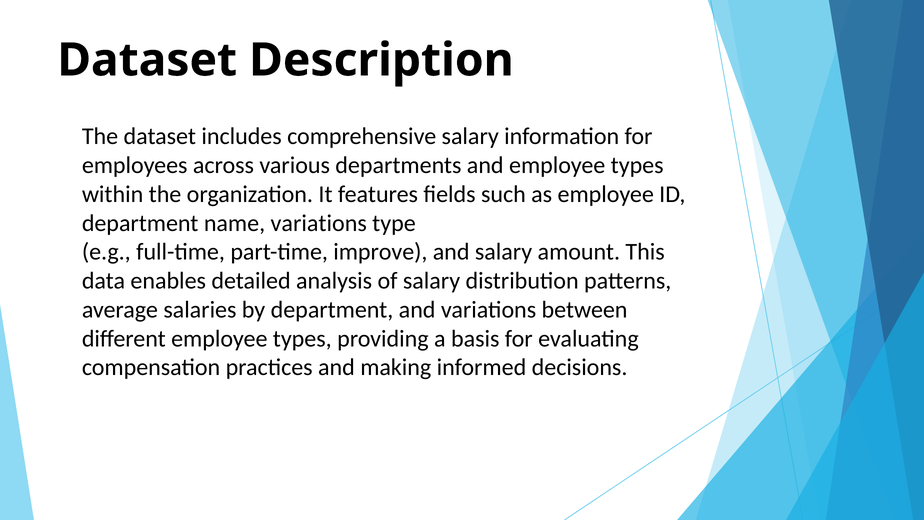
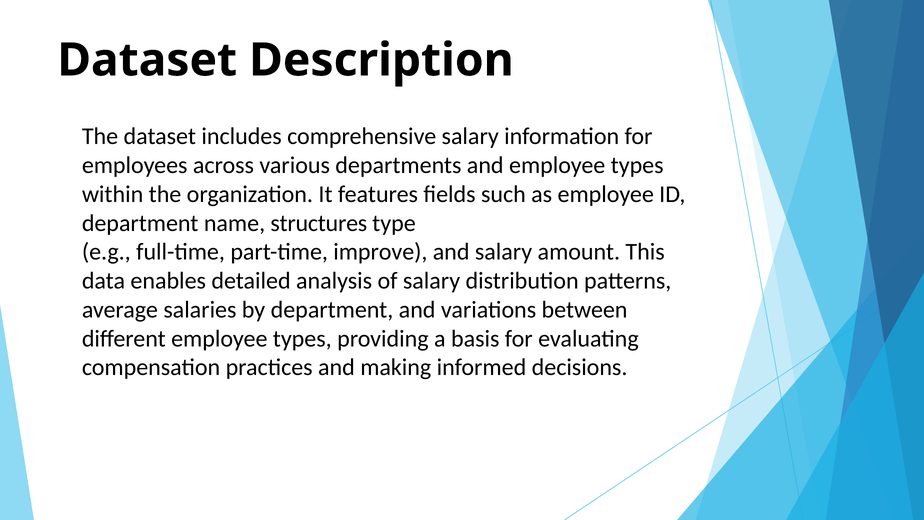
name variations: variations -> structures
